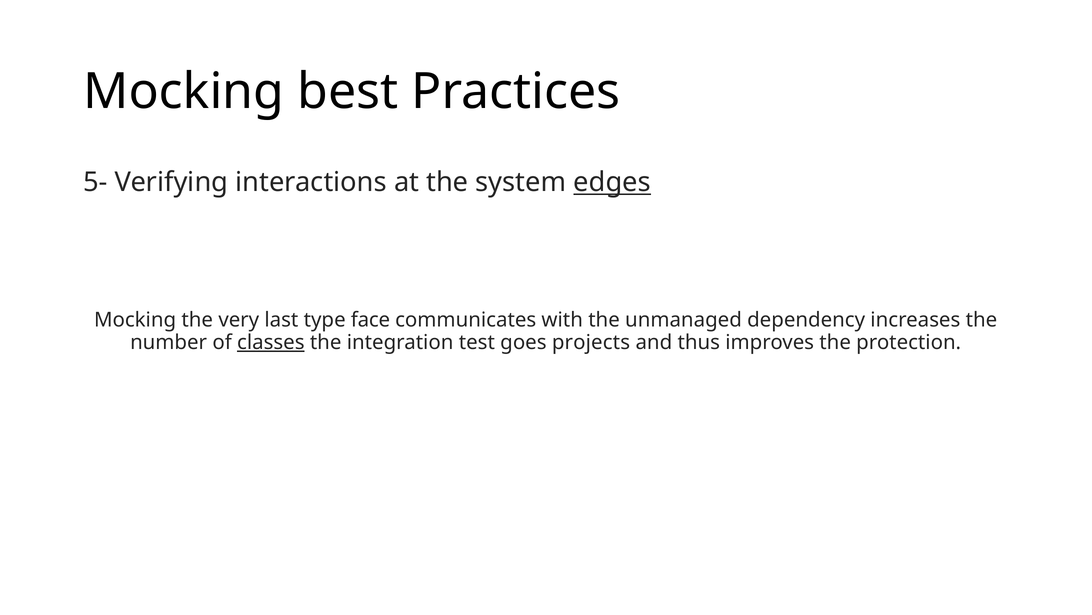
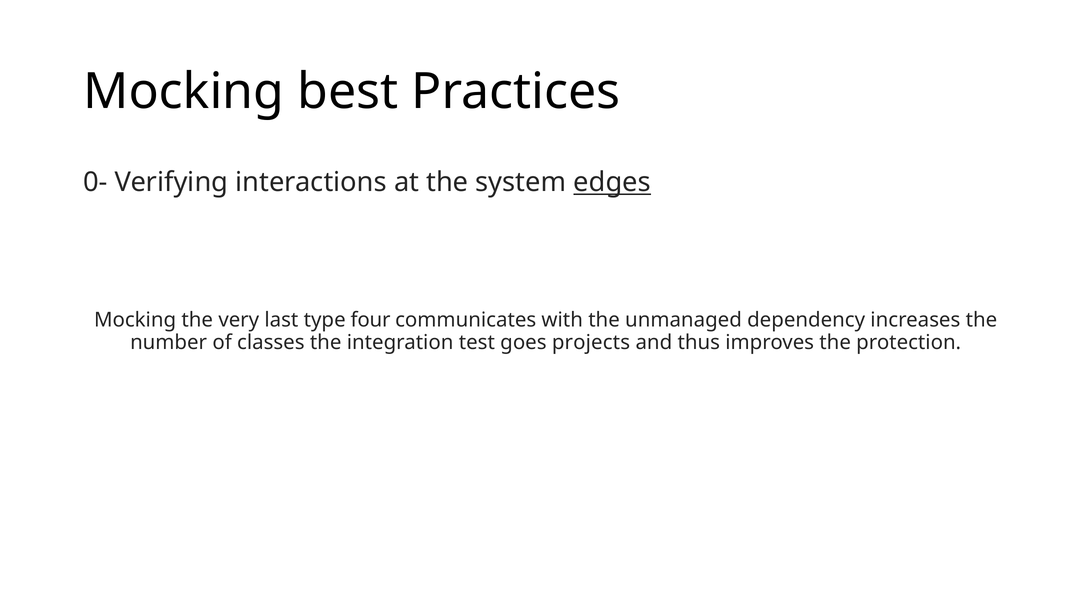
5-: 5- -> 0-
face: face -> four
classes underline: present -> none
